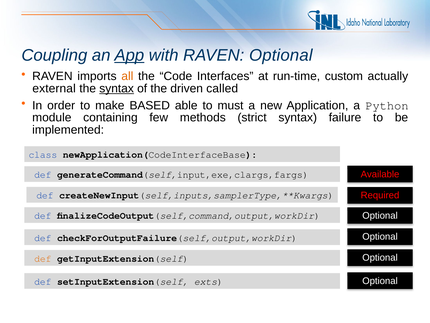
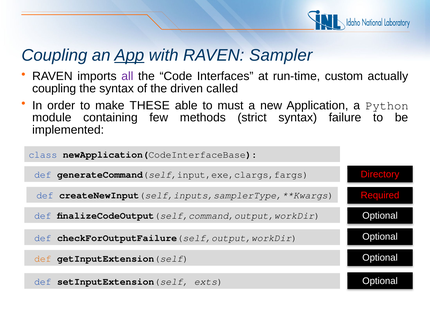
RAVEN Optional: Optional -> Sampler
all colour: orange -> purple
external at (54, 88): external -> coupling
syntax at (117, 88) underline: present -> none
BASED: BASED -> THESE
Available: Available -> Directory
